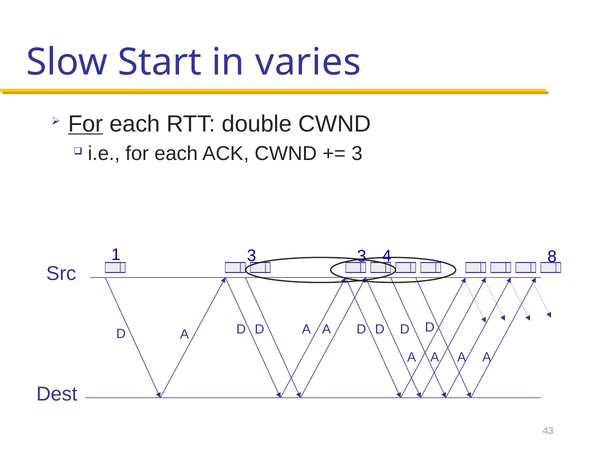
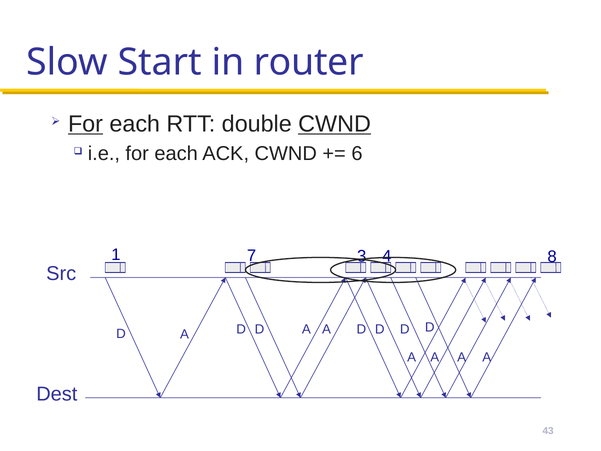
varies: varies -> router
CWND at (335, 124) underline: none -> present
3 at (357, 154): 3 -> 6
1 3: 3 -> 7
